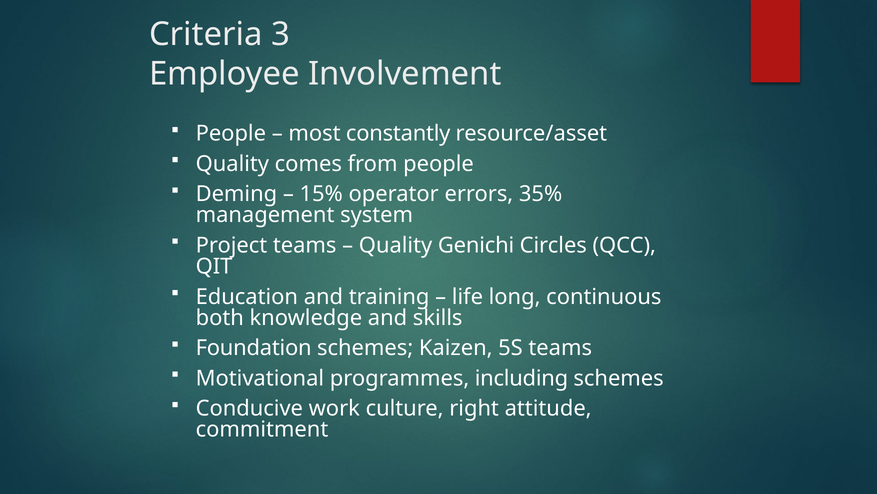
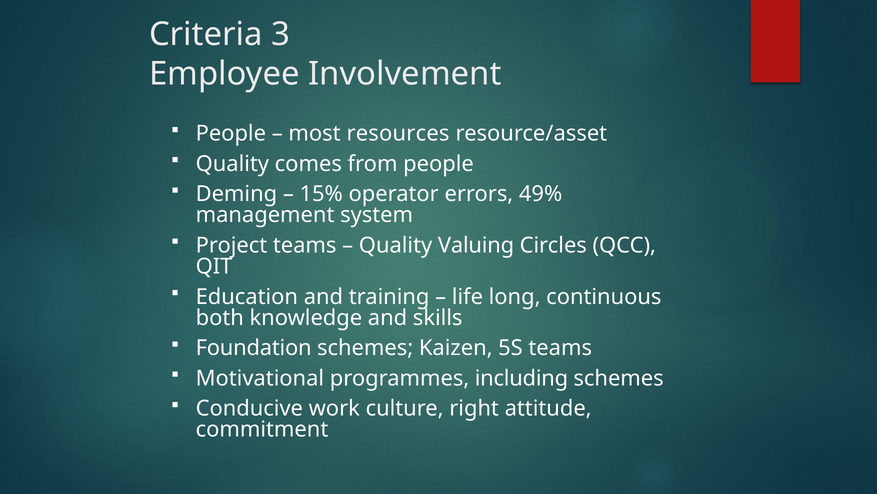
constantly: constantly -> resources
35%: 35% -> 49%
Genichi: Genichi -> Valuing
